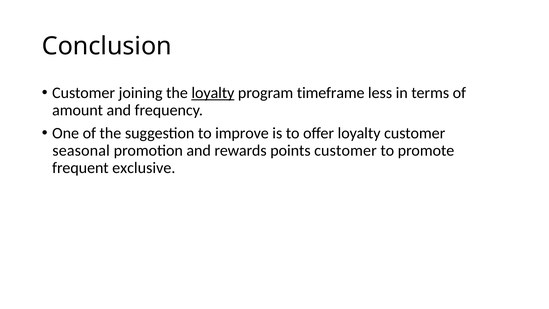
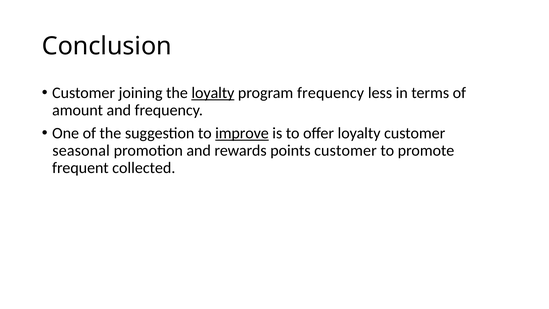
program timeframe: timeframe -> frequency
improve underline: none -> present
exclusive: exclusive -> collected
